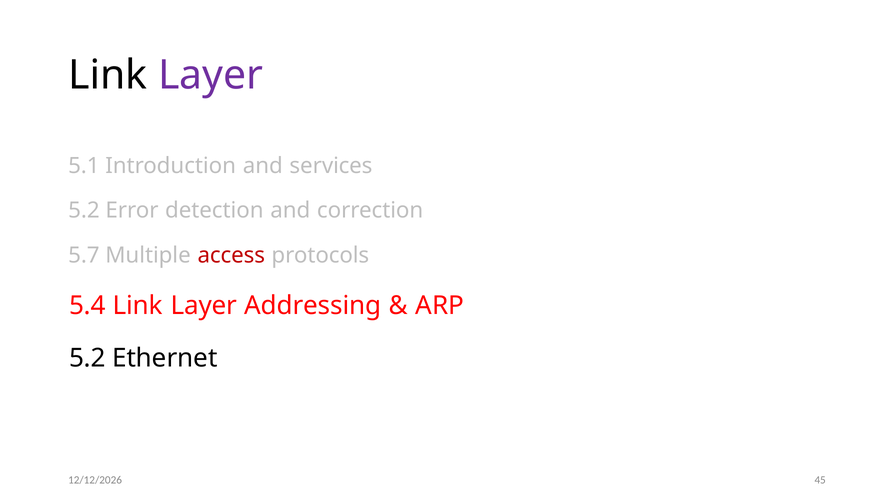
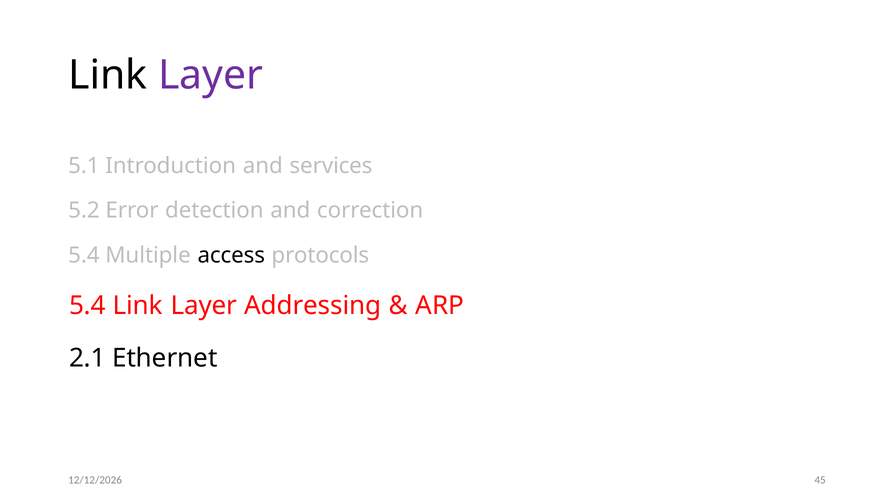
5.7 at (84, 255): 5.7 -> 5.4
access colour: red -> black
5.2 at (87, 358): 5.2 -> 2.1
